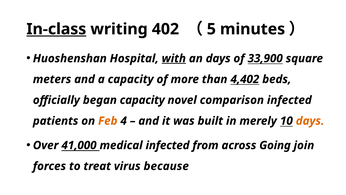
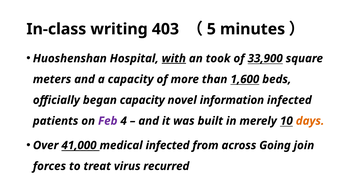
In-class underline: present -> none
402: 402 -> 403
an days: days -> took
4,402: 4,402 -> 1,600
comparison: comparison -> information
Feb colour: orange -> purple
because: because -> recurred
